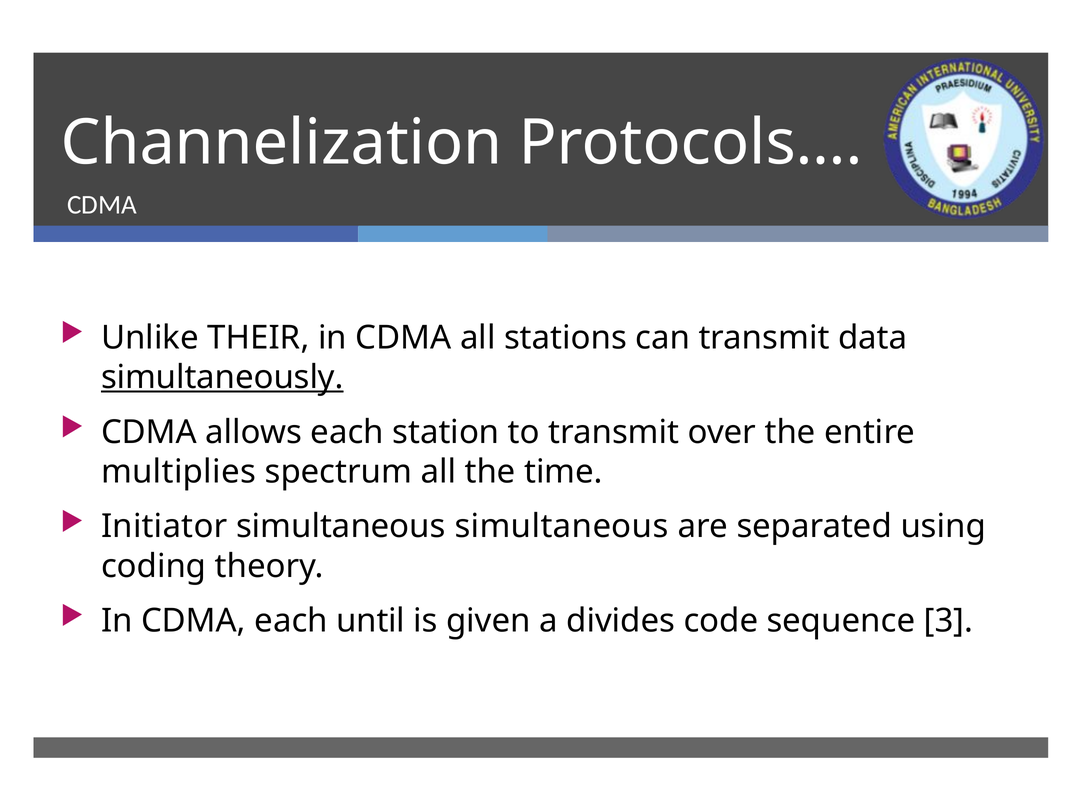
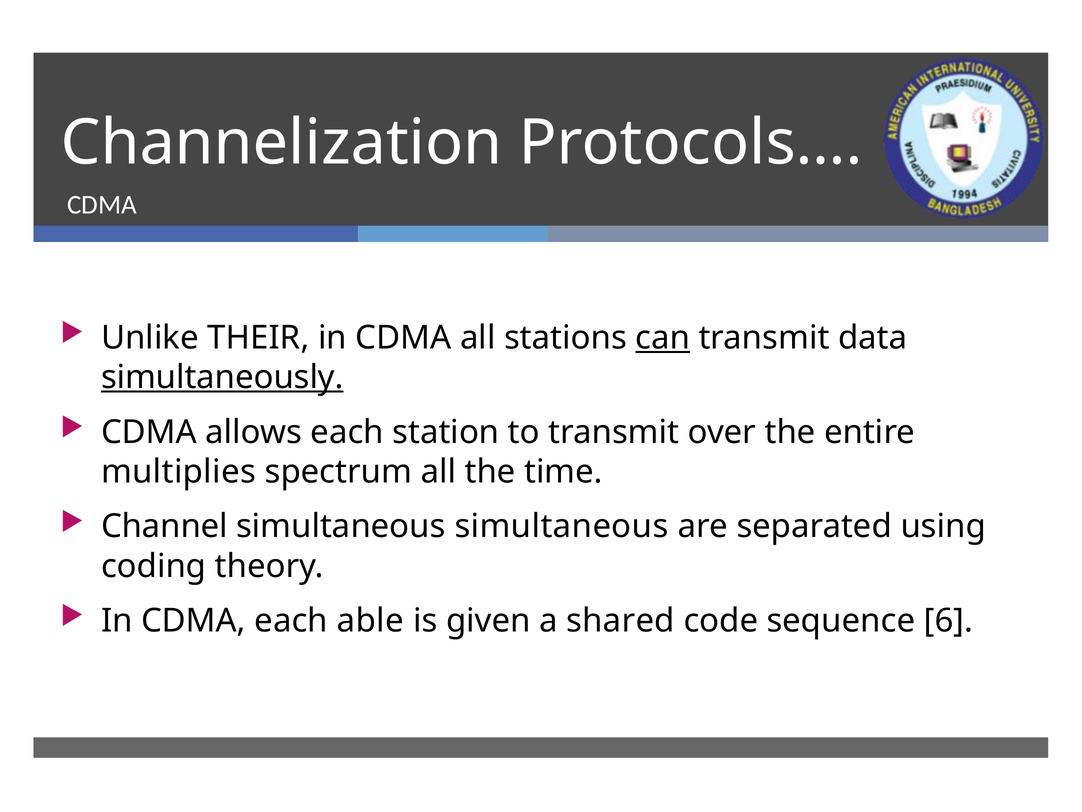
can underline: none -> present
Initiator: Initiator -> Channel
until: until -> able
divides: divides -> shared
3: 3 -> 6
